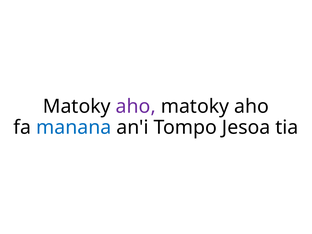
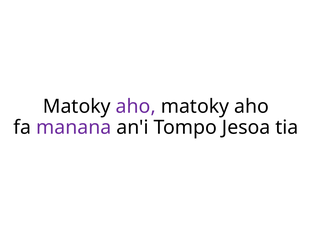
manana colour: blue -> purple
